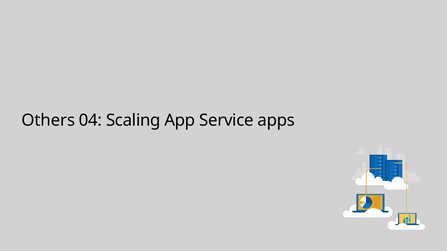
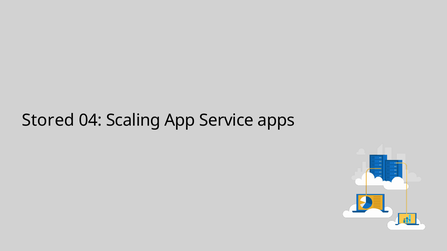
Others: Others -> Stored
